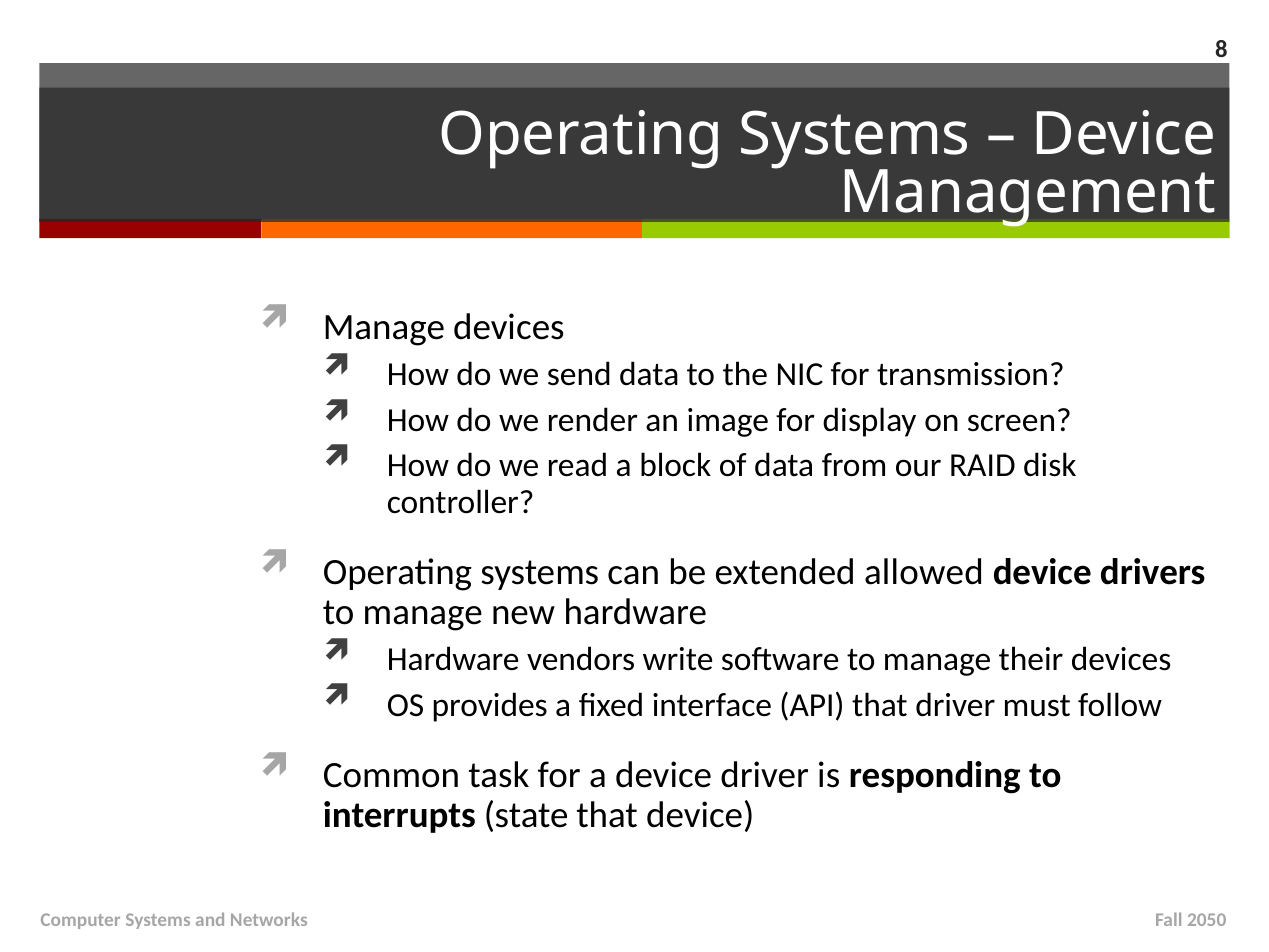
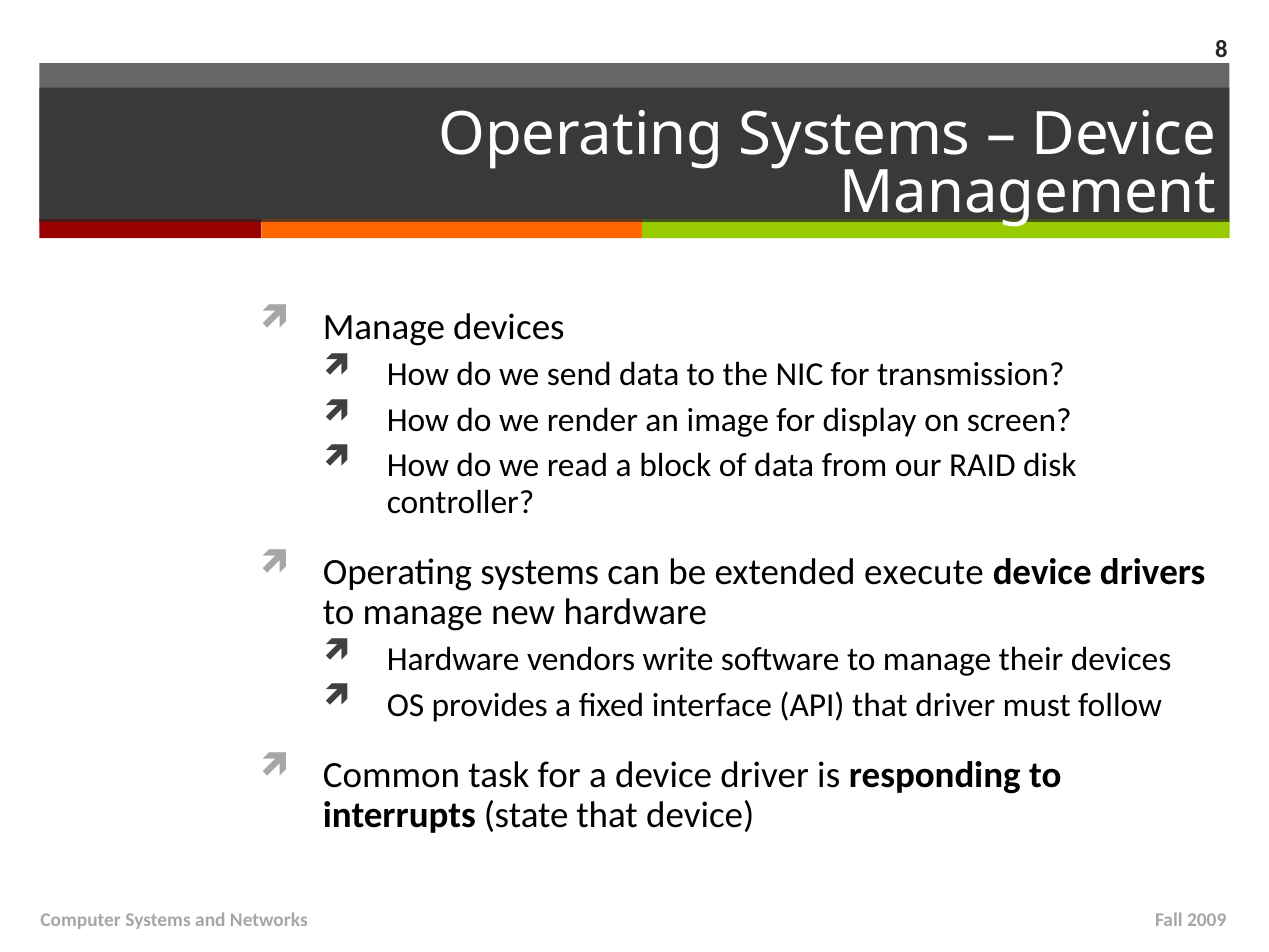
allowed: allowed -> execute
2050: 2050 -> 2009
